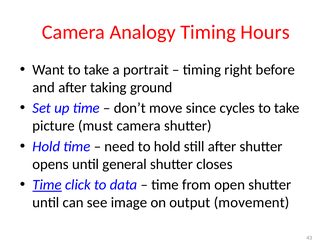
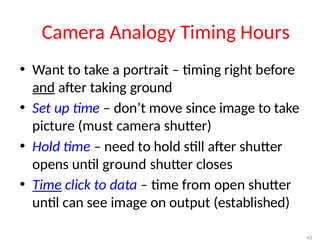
and underline: none -> present
since cycles: cycles -> image
until general: general -> ground
movement: movement -> established
